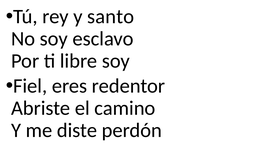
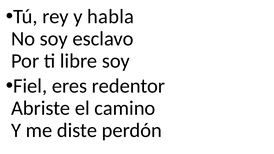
santo: santo -> habla
